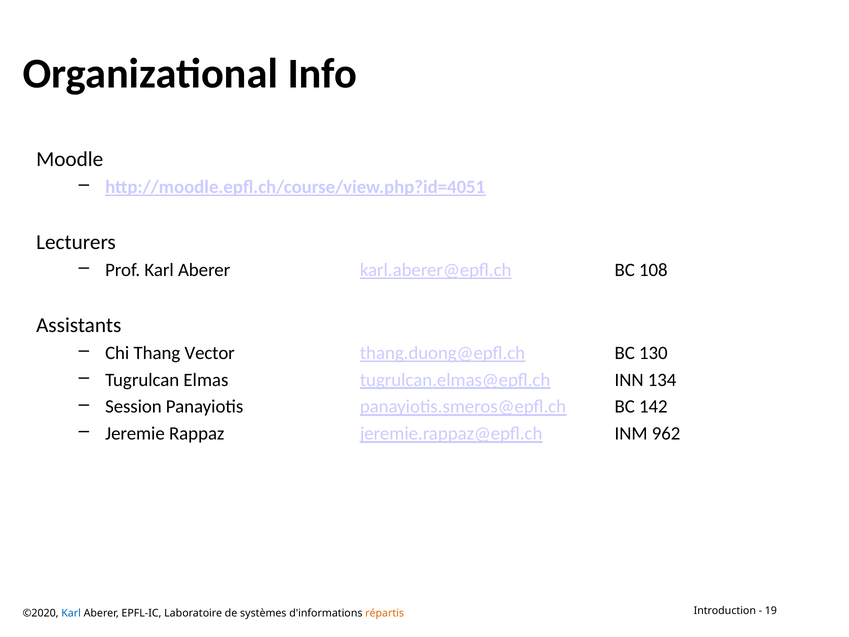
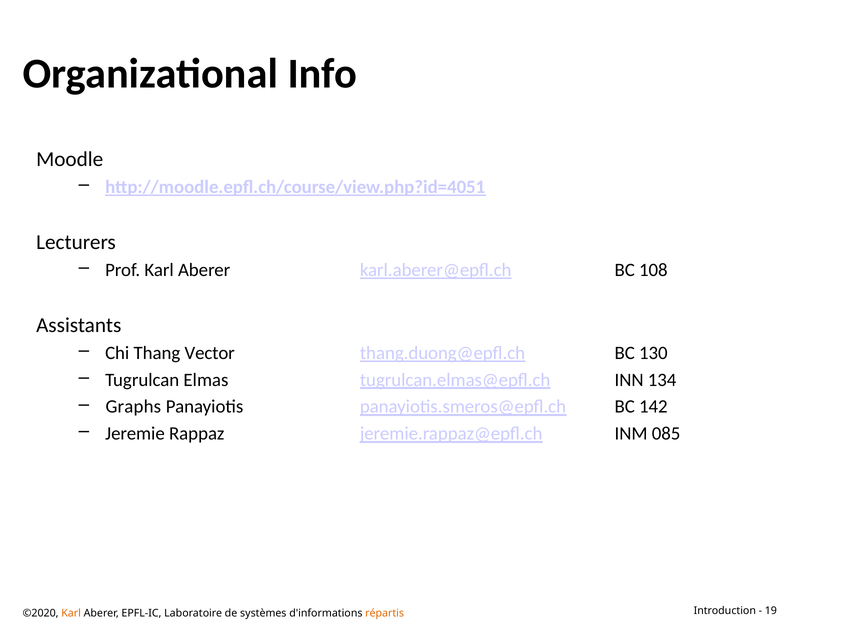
Session: Session -> Graphs
962: 962 -> 085
Karl at (71, 613) colour: blue -> orange
